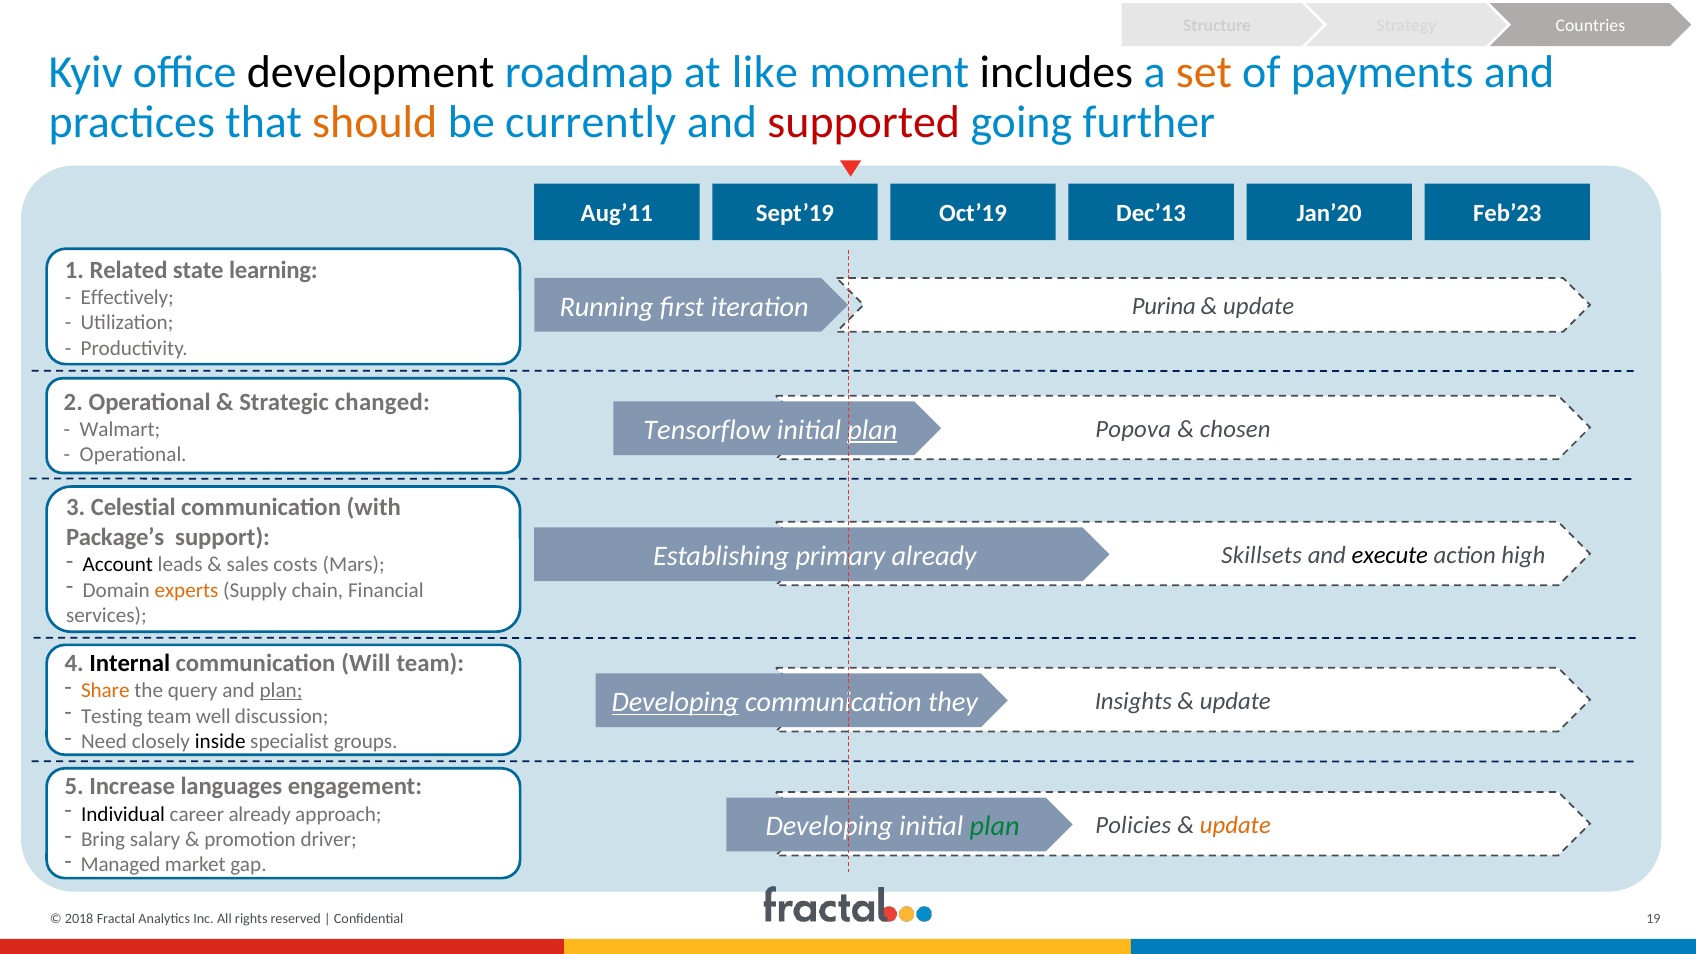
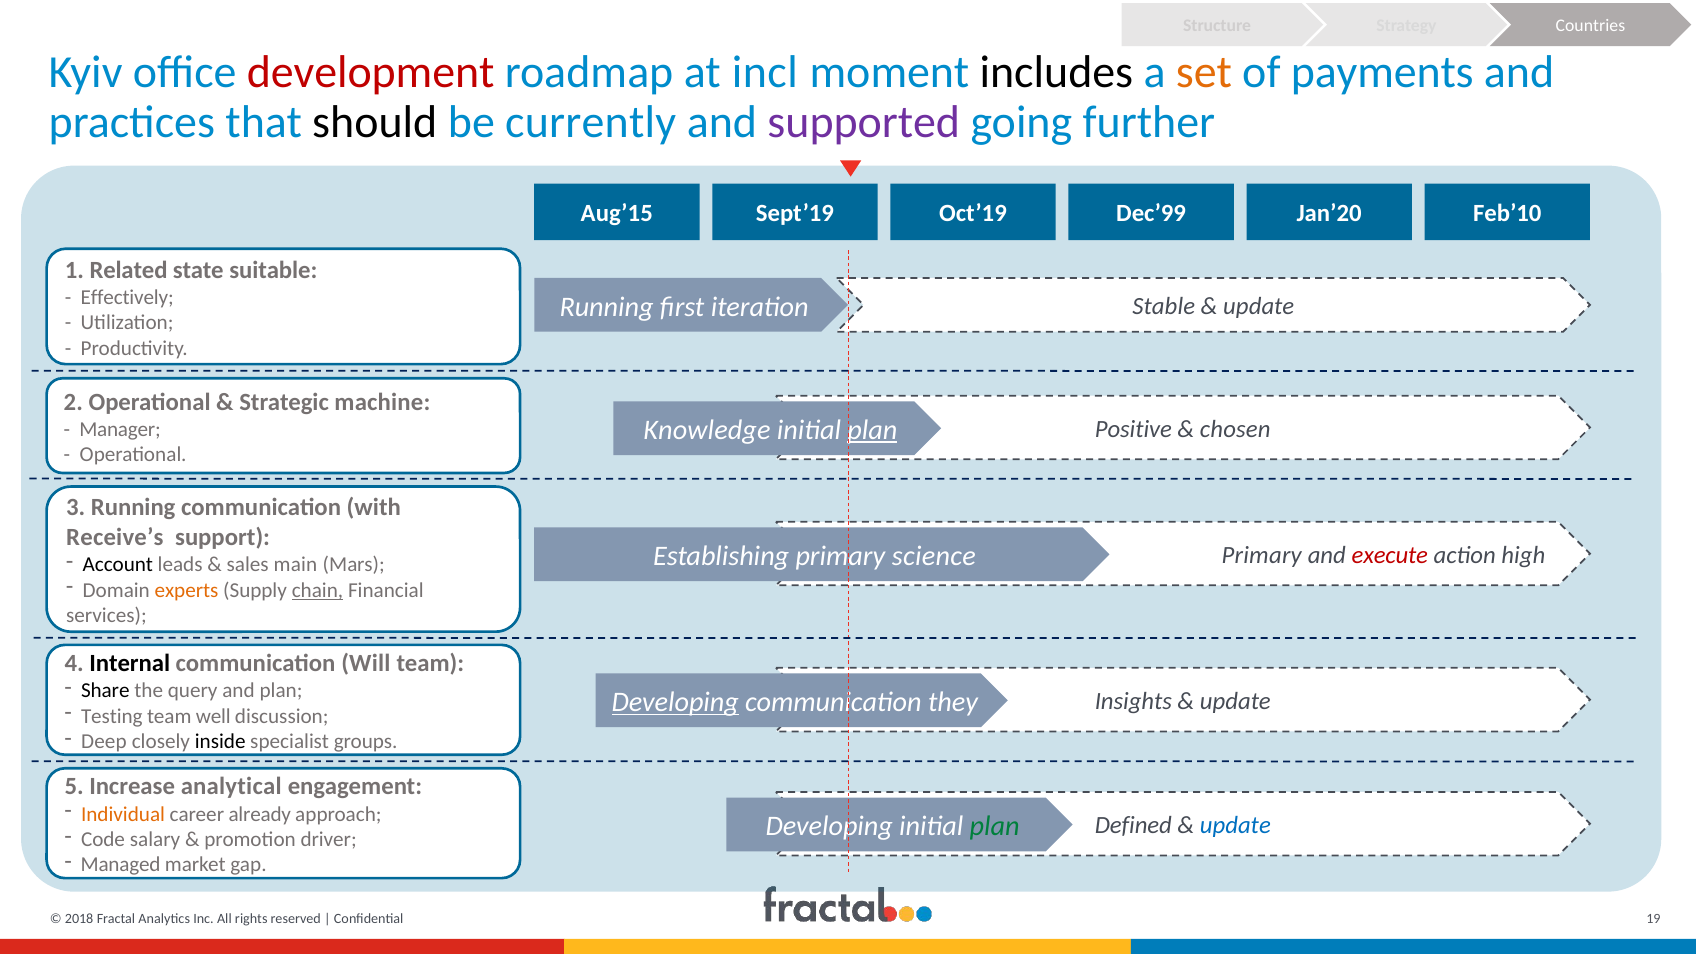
development colour: black -> red
like: like -> incl
should colour: orange -> black
supported colour: red -> purple
Aug’11: Aug’11 -> Aug’15
Dec’13: Dec’13 -> Dec’99
Feb’23: Feb’23 -> Feb’10
learning: learning -> suitable
Purina: Purina -> Stable
changed: changed -> machine
Tensorflow: Tensorflow -> Knowledge
Popova: Popova -> Positive
Walmart: Walmart -> Manager
3 Celestial: Celestial -> Running
Package’s: Package’s -> Receive’s
primary already: already -> science
Skillsets at (1262, 555): Skillsets -> Primary
execute colour: black -> red
costs: costs -> main
chain underline: none -> present
Share colour: orange -> black
plan at (281, 691) underline: present -> none
Need: Need -> Deep
languages: languages -> analytical
Individual colour: black -> orange
Policies: Policies -> Defined
update at (1235, 825) colour: orange -> blue
Bring: Bring -> Code
